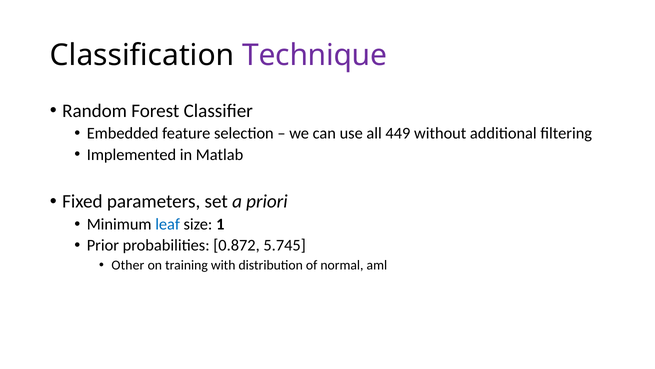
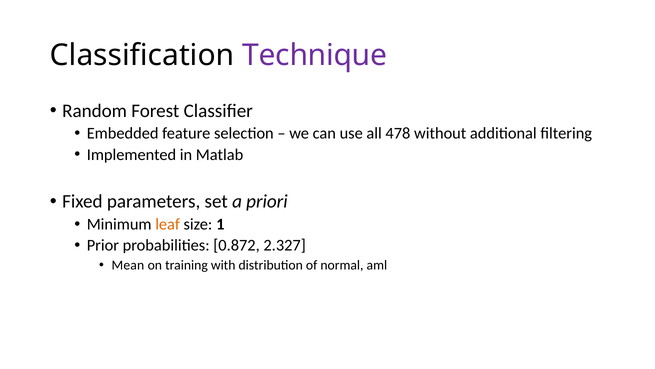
449: 449 -> 478
leaf colour: blue -> orange
5.745: 5.745 -> 2.327
Other: Other -> Mean
